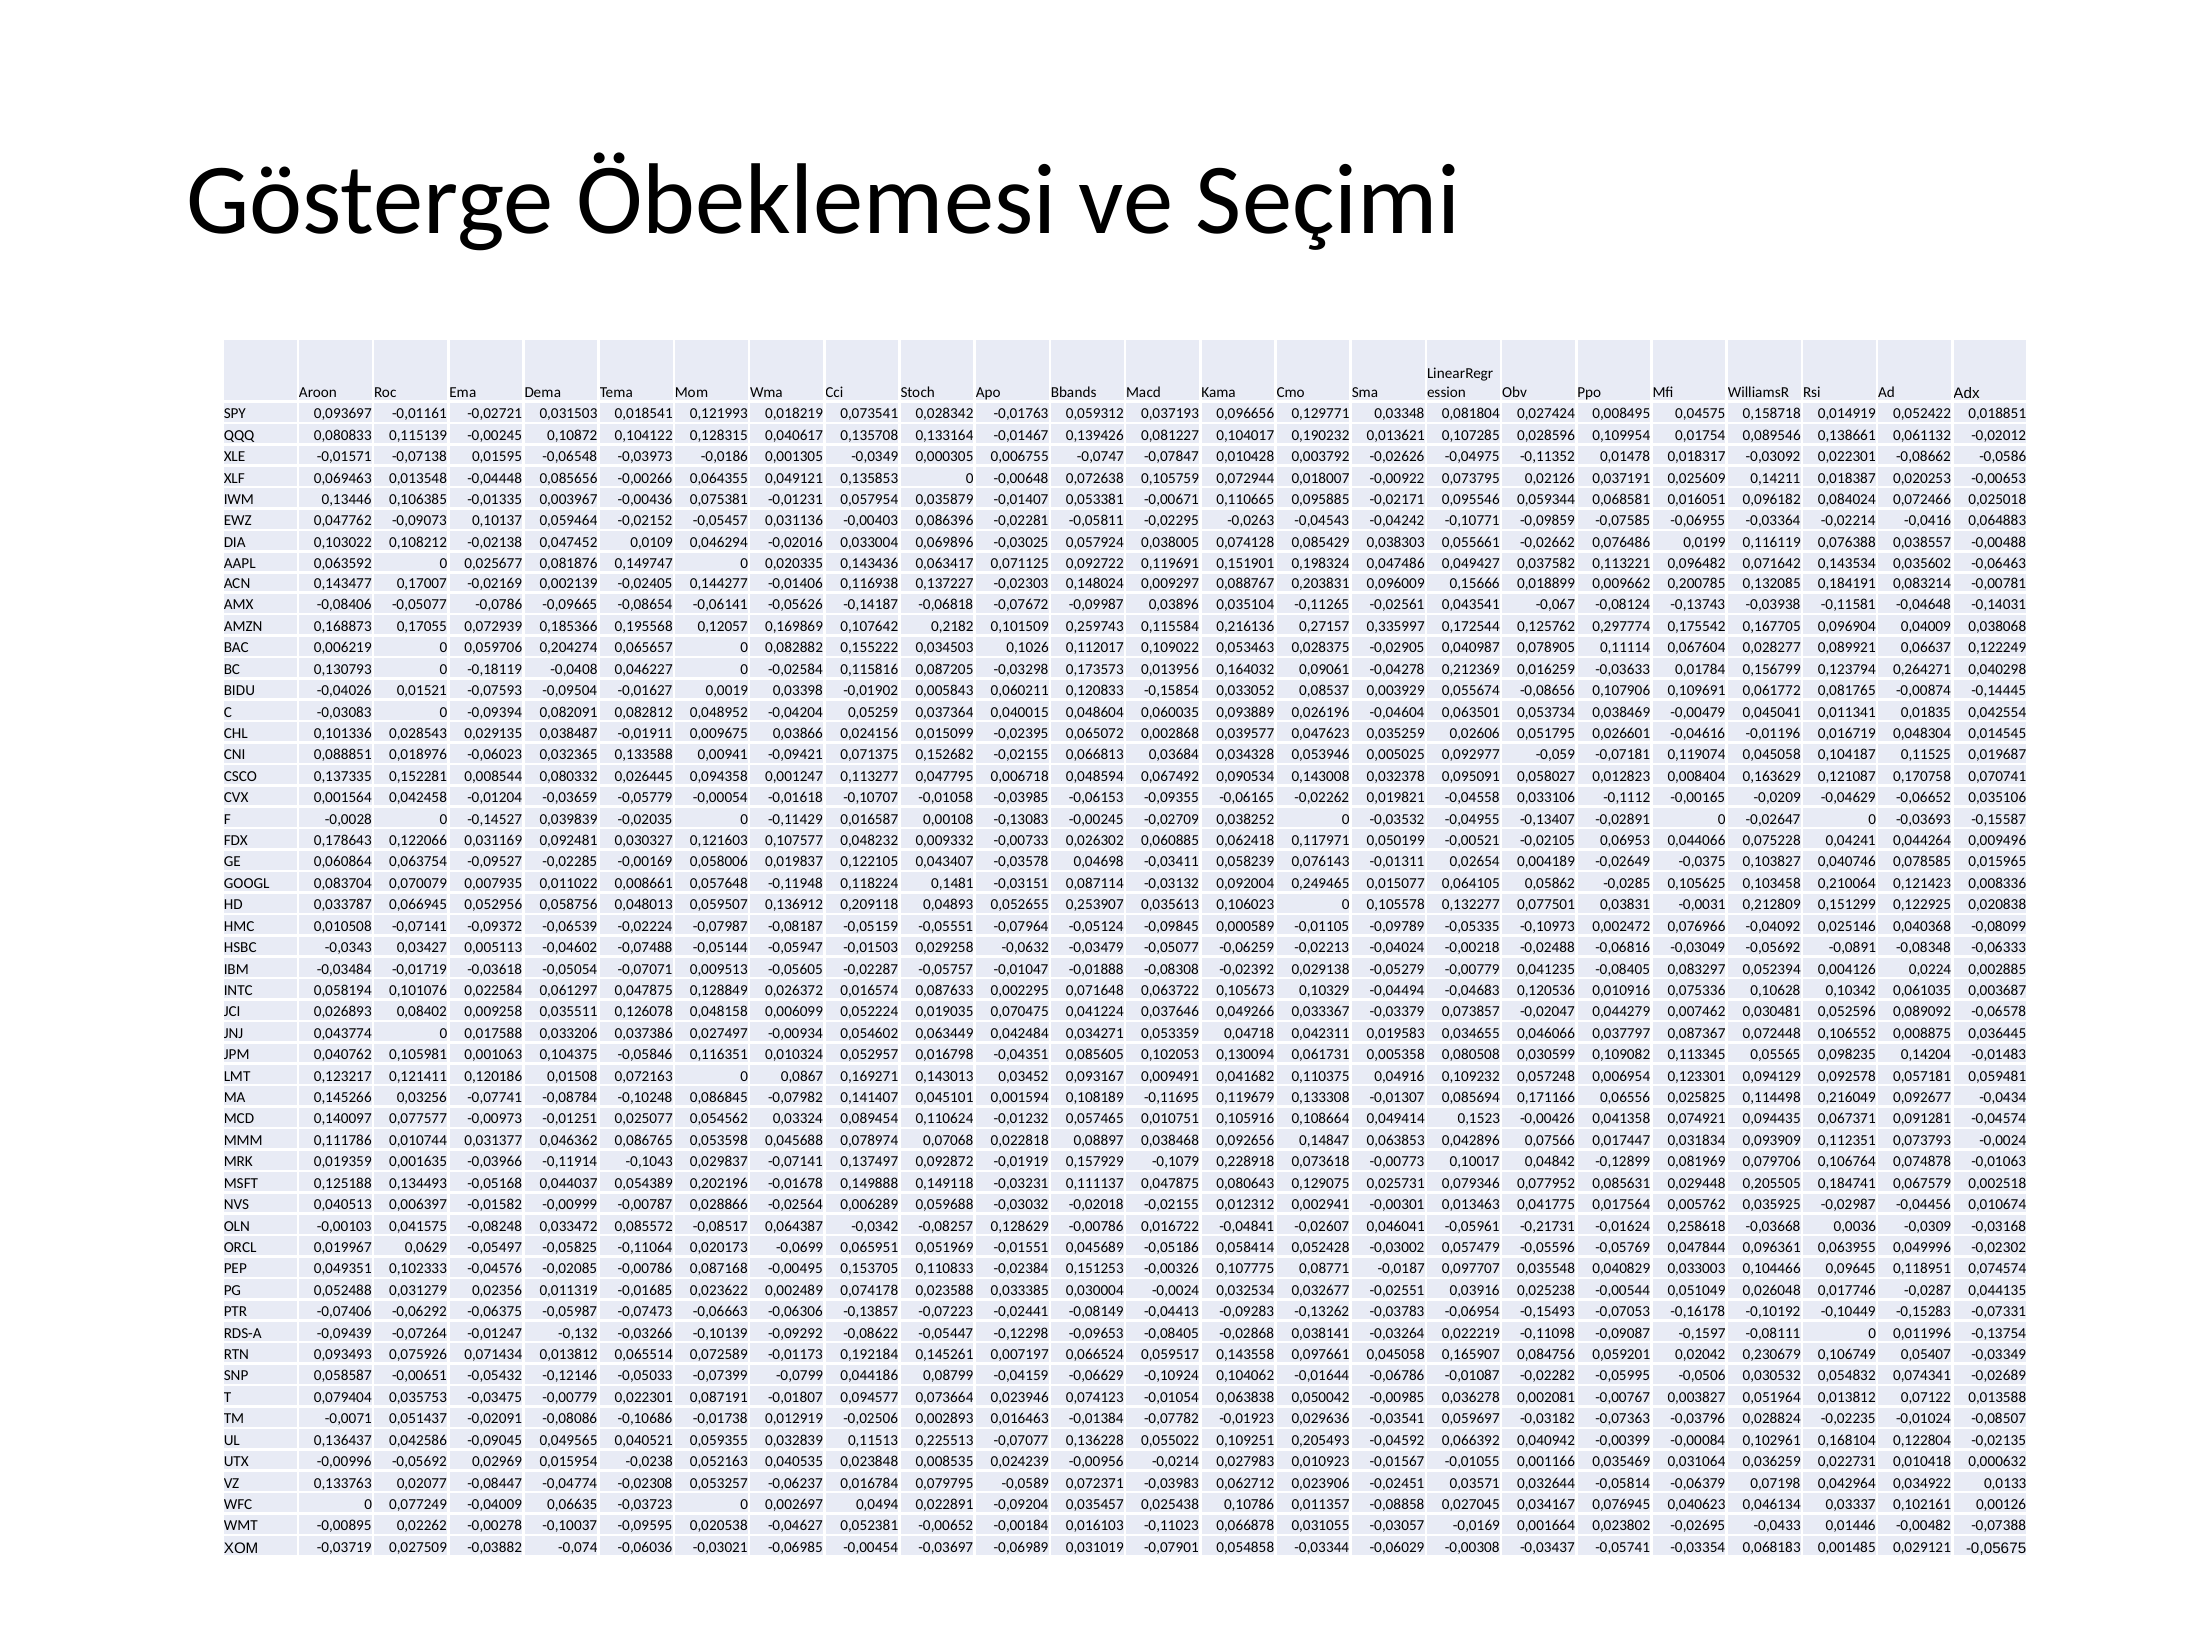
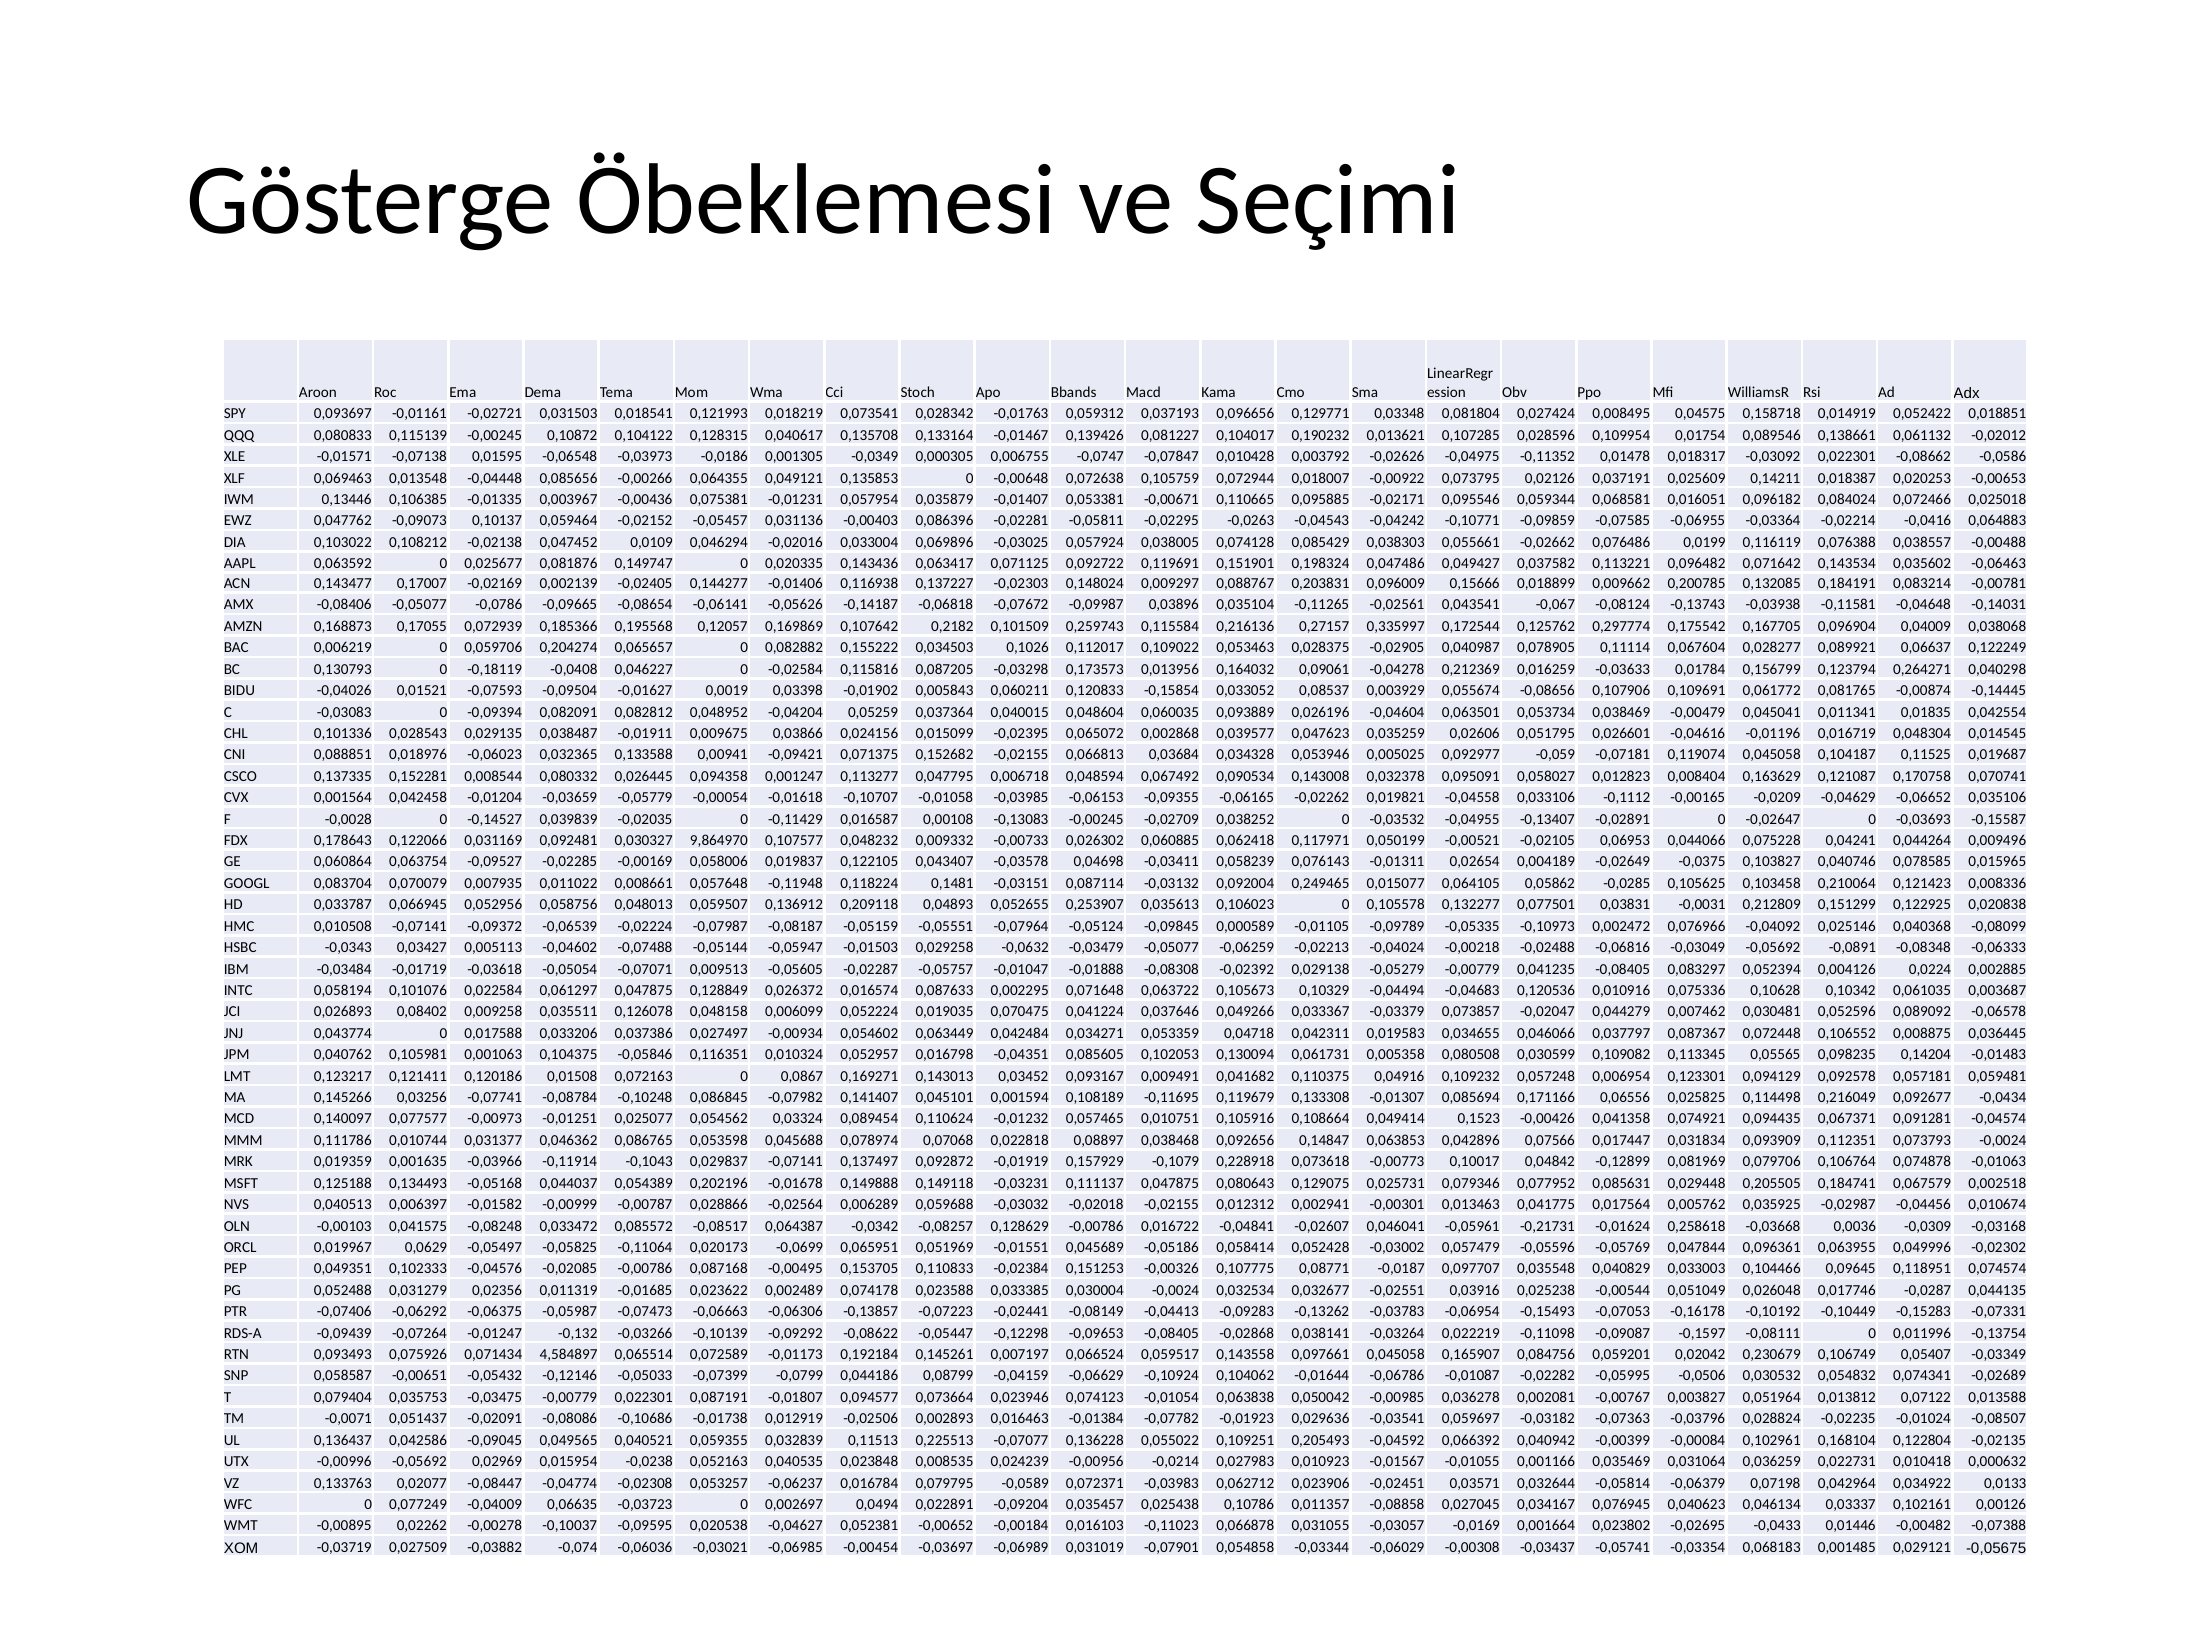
0,121603: 0,121603 -> 9,864970
0,071434 0,013812: 0,013812 -> 4,584897
